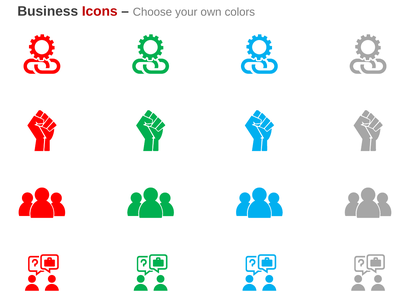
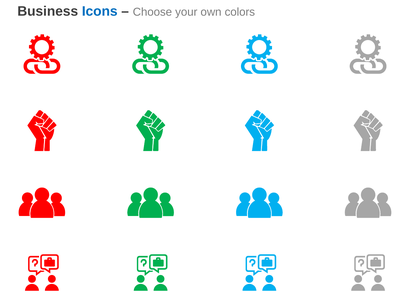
Icons colour: red -> blue
